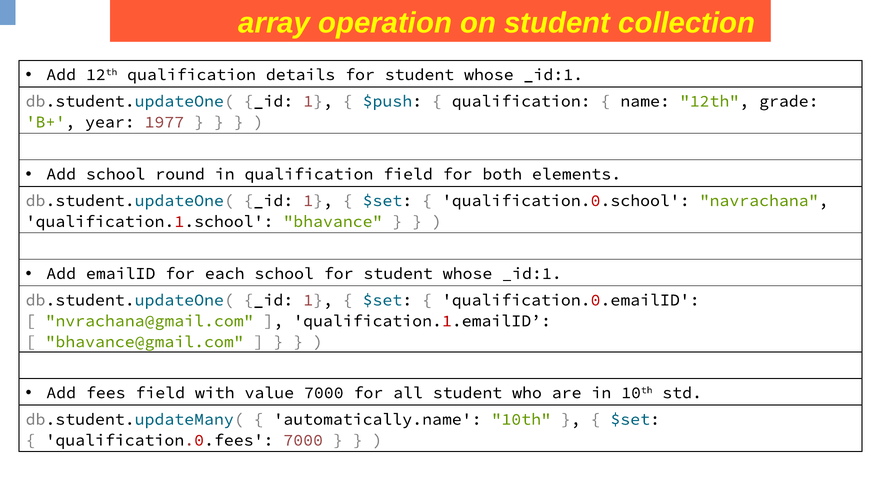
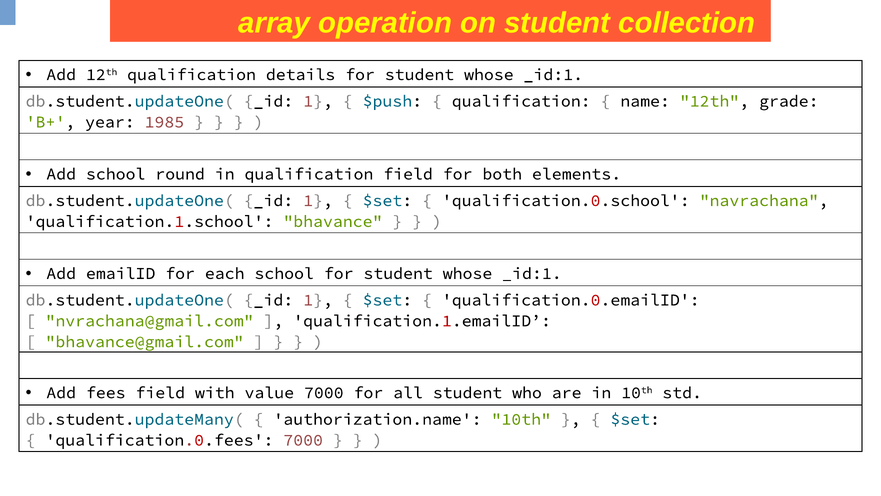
1977: 1977 -> 1985
automatically.name: automatically.name -> authorization.name
